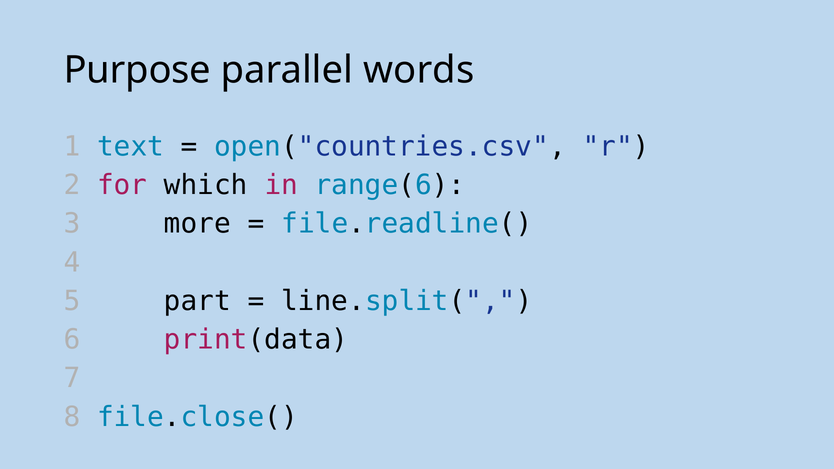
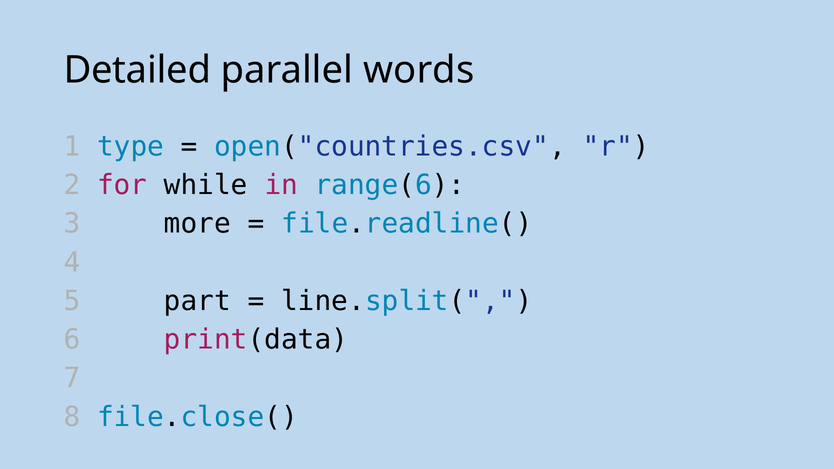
Purpose: Purpose -> Detailed
text: text -> type
which: which -> while
